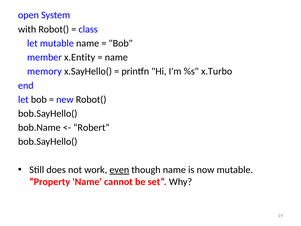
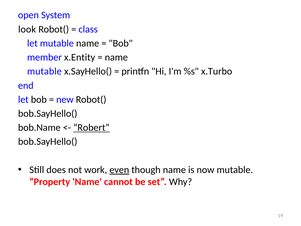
with: with -> look
memory at (44, 71): memory -> mutable
Robert underline: none -> present
